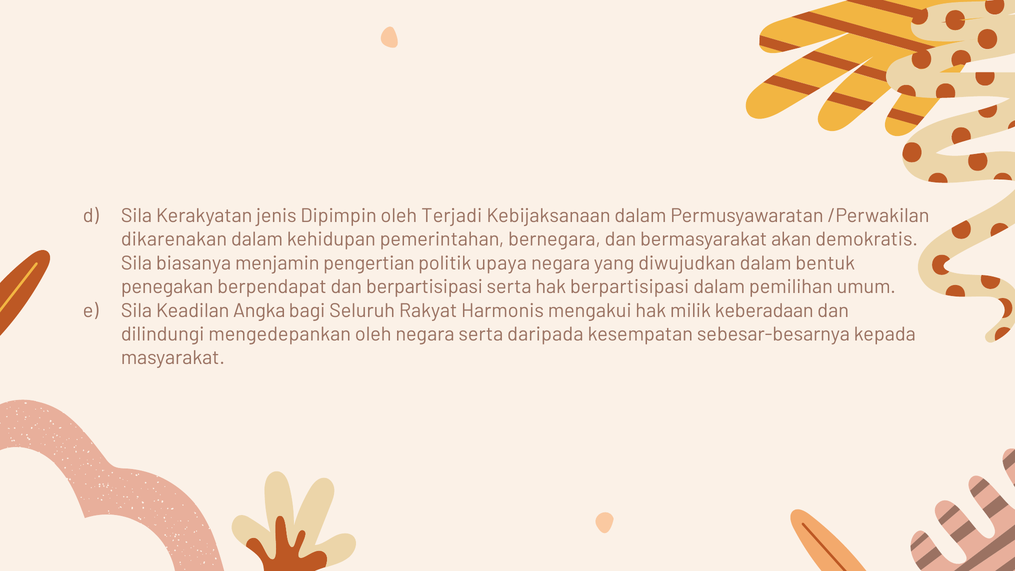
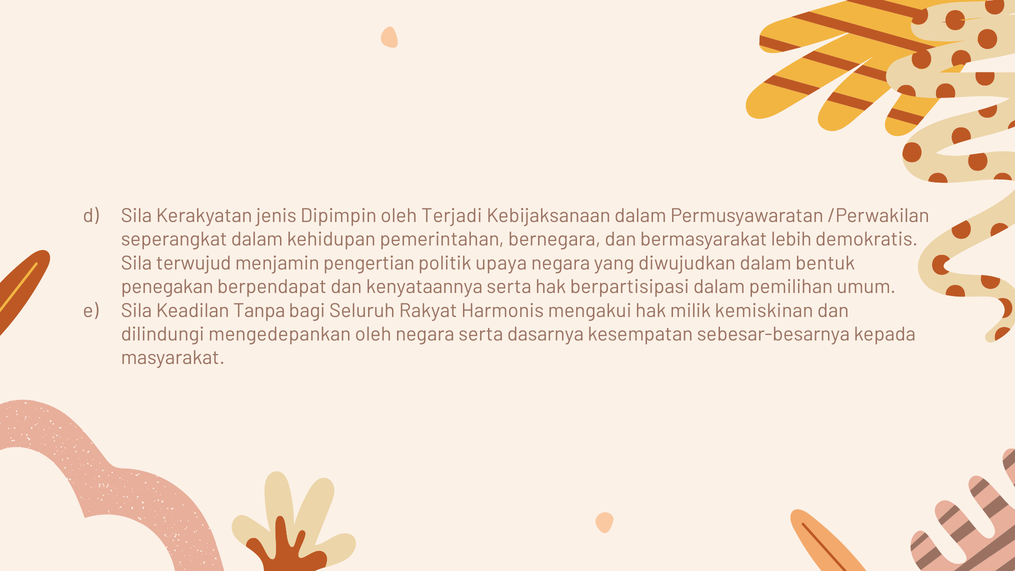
dikarenakan: dikarenakan -> seperangkat
akan: akan -> lebih
biasanya: biasanya -> terwujud
dan berpartisipasi: berpartisipasi -> kenyataannya
Angka: Angka -> Tanpa
keberadaan: keberadaan -> kemiskinan
daripada: daripada -> dasarnya
